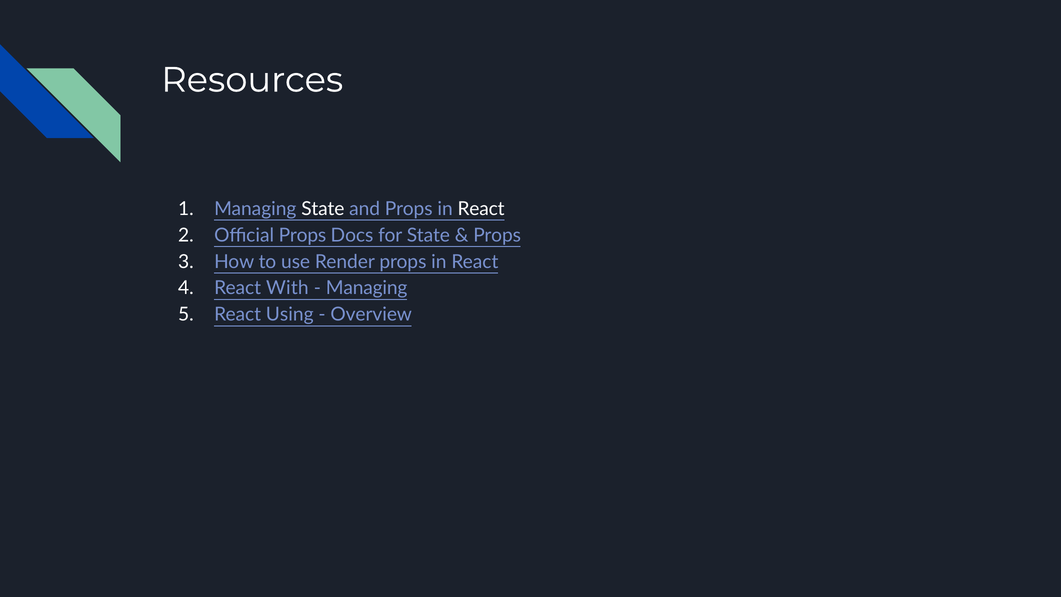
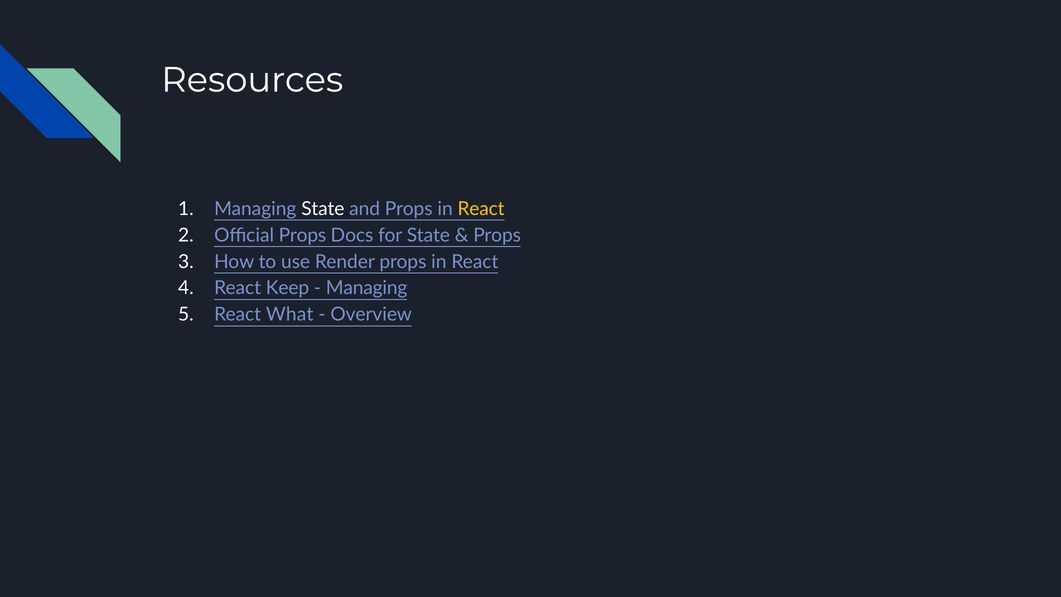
React at (481, 209) colour: white -> yellow
With: With -> Keep
Using: Using -> What
